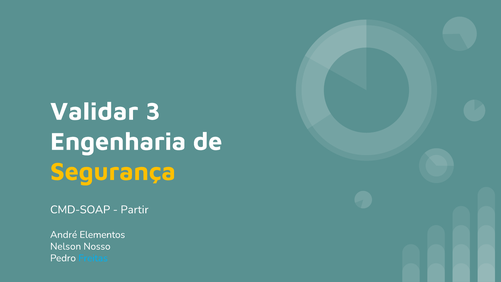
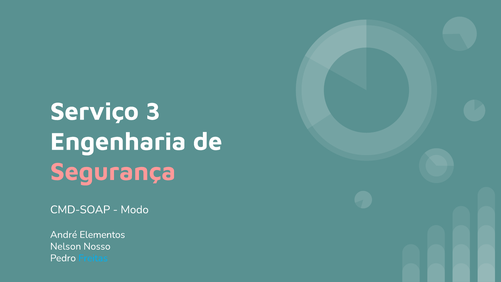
Validar: Validar -> Serviço
Segurança colour: yellow -> pink
Partir: Partir -> Modo
